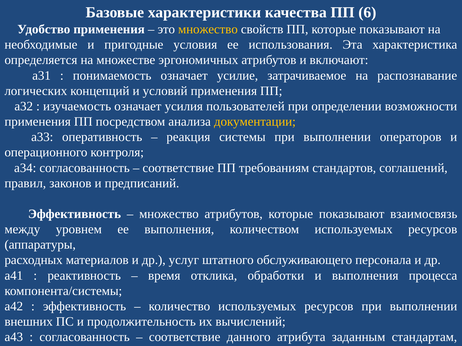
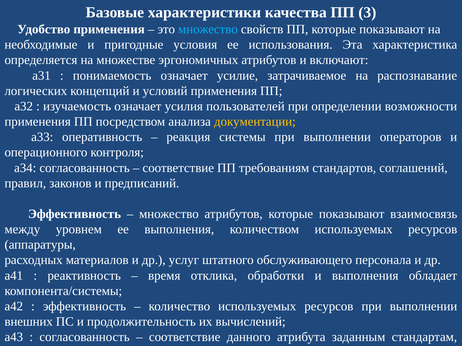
6: 6 -> 3
множество at (208, 29) colour: yellow -> light blue
процесса: процесса -> обладает
